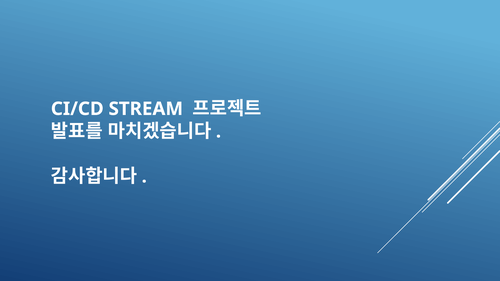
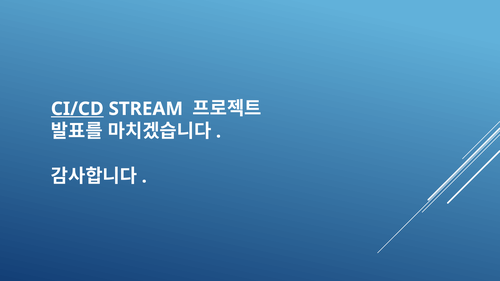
CI/CD underline: none -> present
